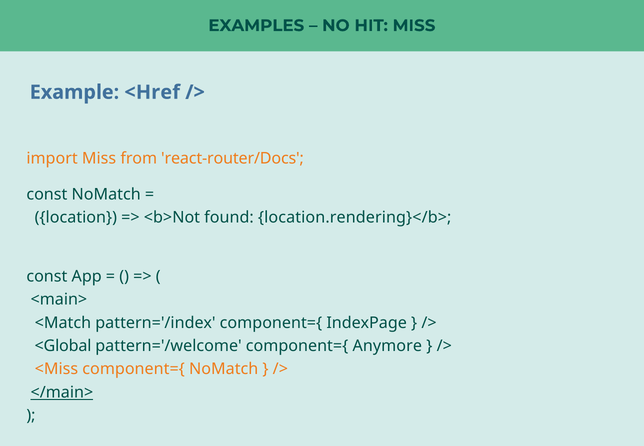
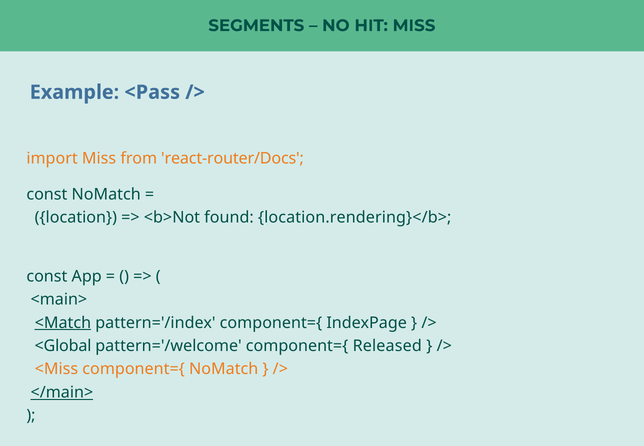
EXAMPLES: EXAMPLES -> SEGMENTS
<Href: <Href -> <Pass
<Match underline: none -> present
Anymore: Anymore -> Released
